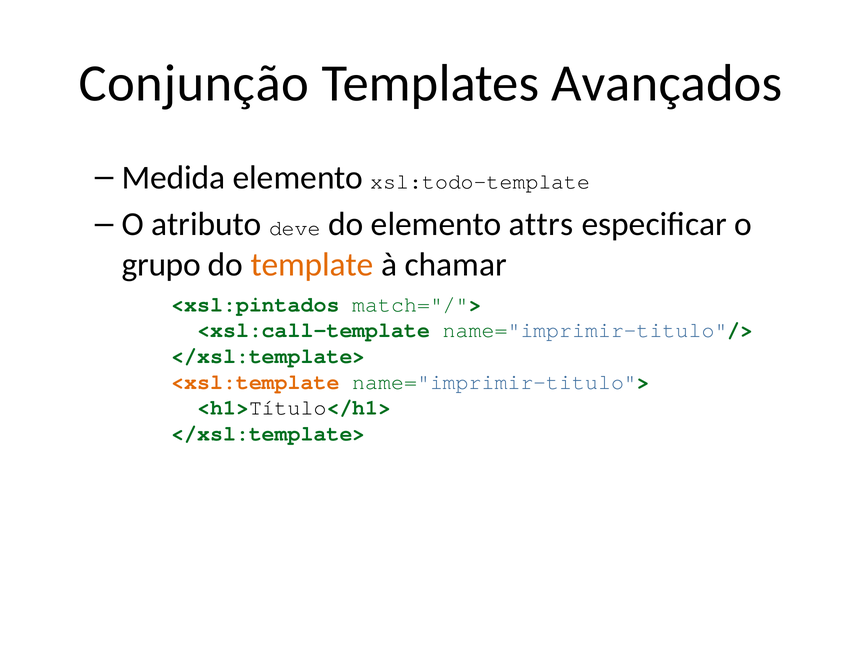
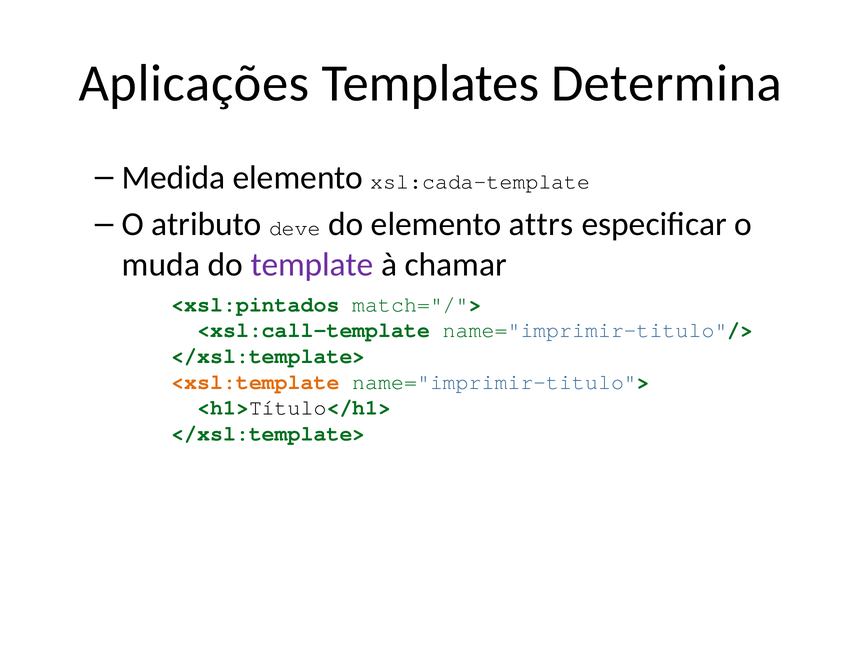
Conjunção: Conjunção -> Aplicações
Avançados: Avançados -> Determina
xsl:todo-template: xsl:todo-template -> xsl:cada-template
grupo: grupo -> muda
template colour: orange -> purple
